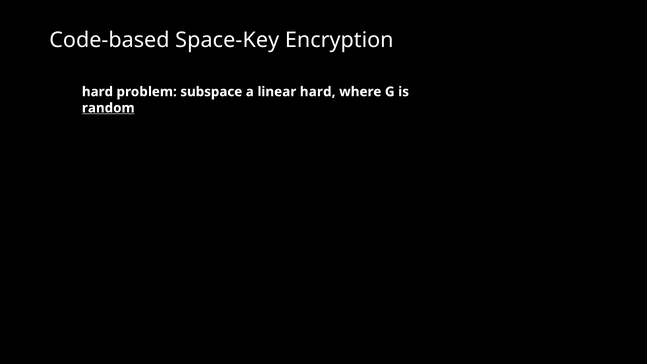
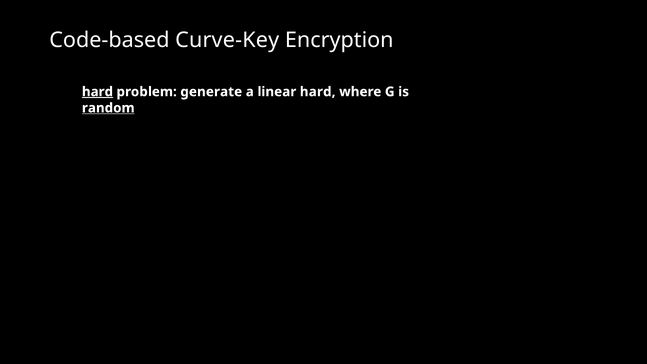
Space-Key: Space-Key -> Curve-Key
hard at (97, 92) underline: none -> present
subspace: subspace -> generate
